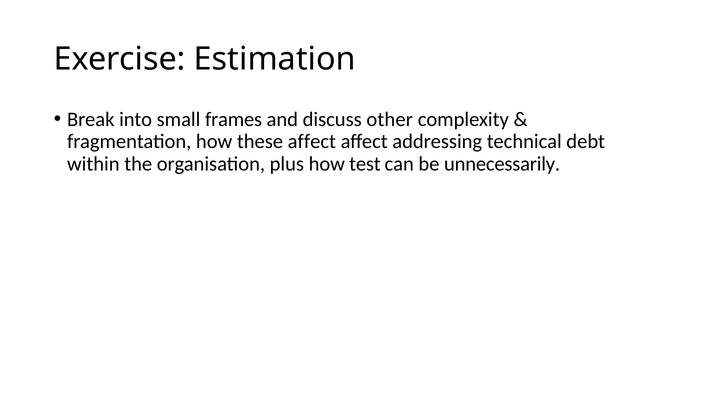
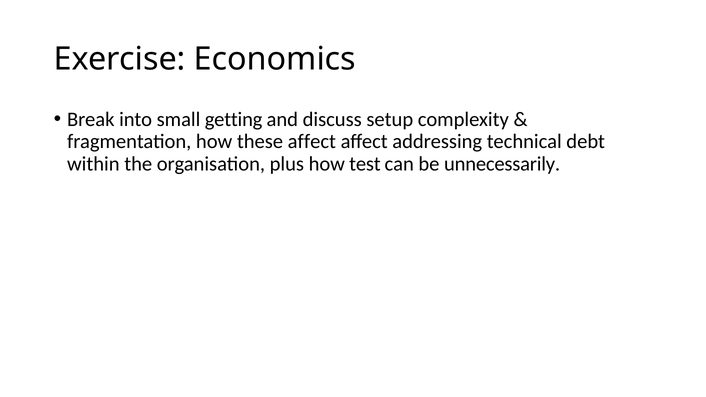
Estimation: Estimation -> Economics
frames: frames -> getting
other: other -> setup
